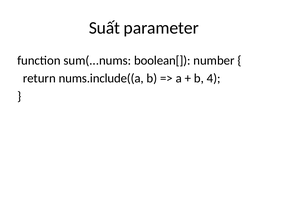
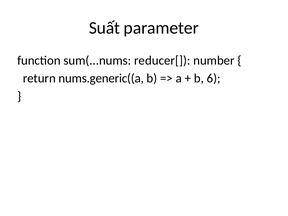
boolean[: boolean[ -> reducer[
nums.include((a: nums.include((a -> nums.generic((a
4: 4 -> 6
